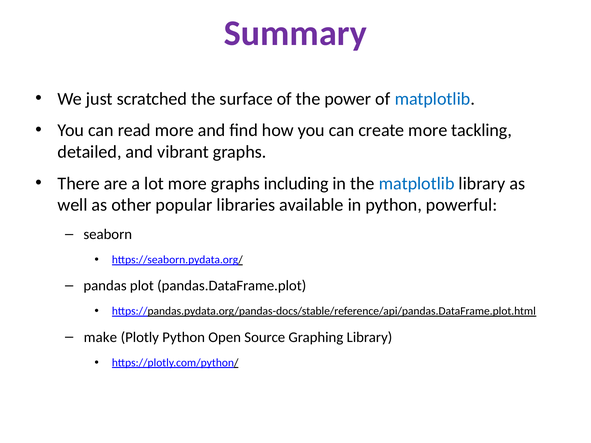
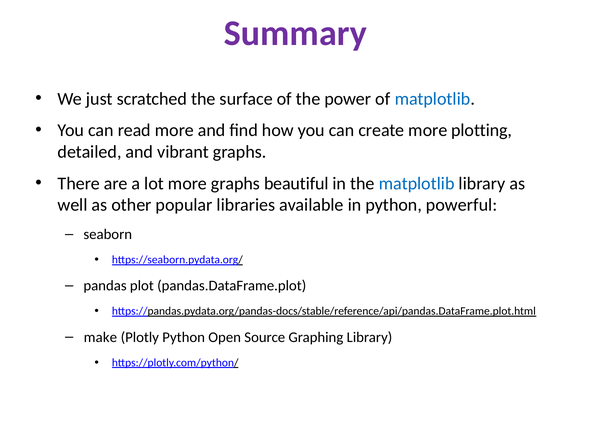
tackling: tackling -> plotting
including: including -> beautiful
